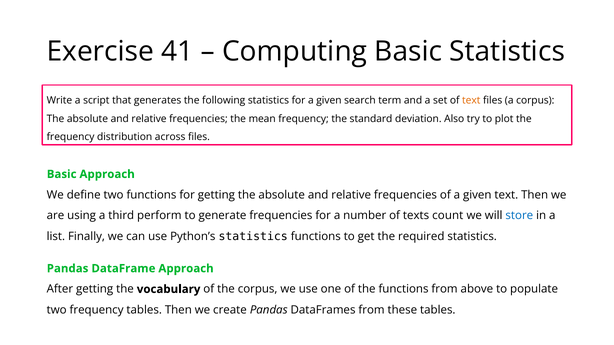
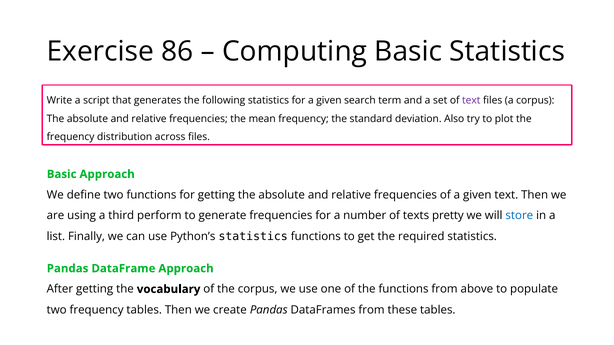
41: 41 -> 86
text at (471, 100) colour: orange -> purple
count: count -> pretty
